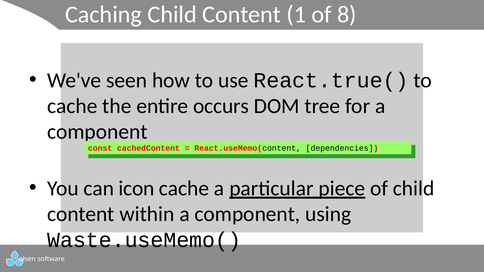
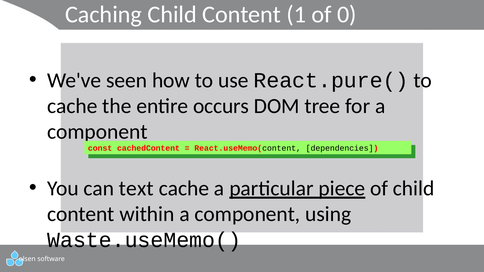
8: 8 -> 0
React.true(: React.true( -> React.pure(
icon: icon -> text
